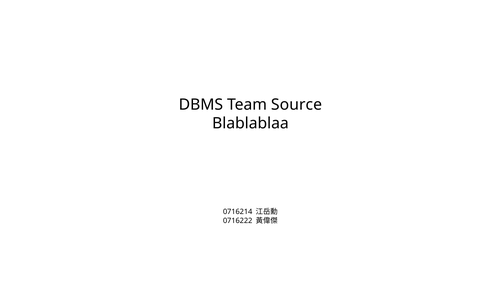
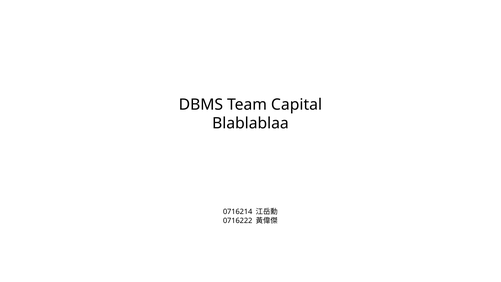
Source: Source -> Capital
